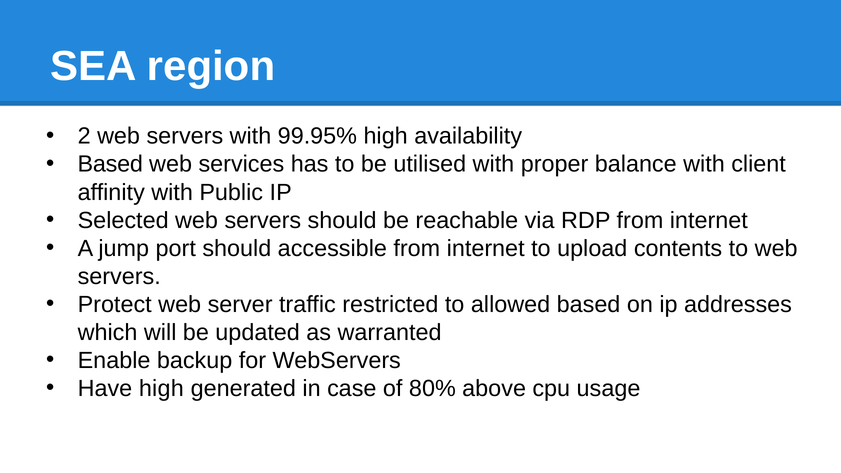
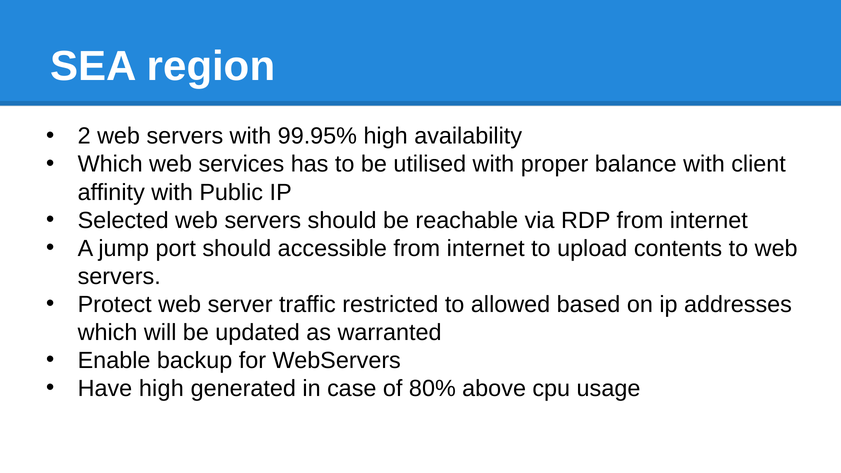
Based at (110, 164): Based -> Which
